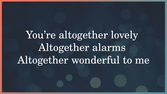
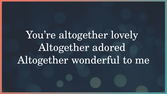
alarms: alarms -> adored
